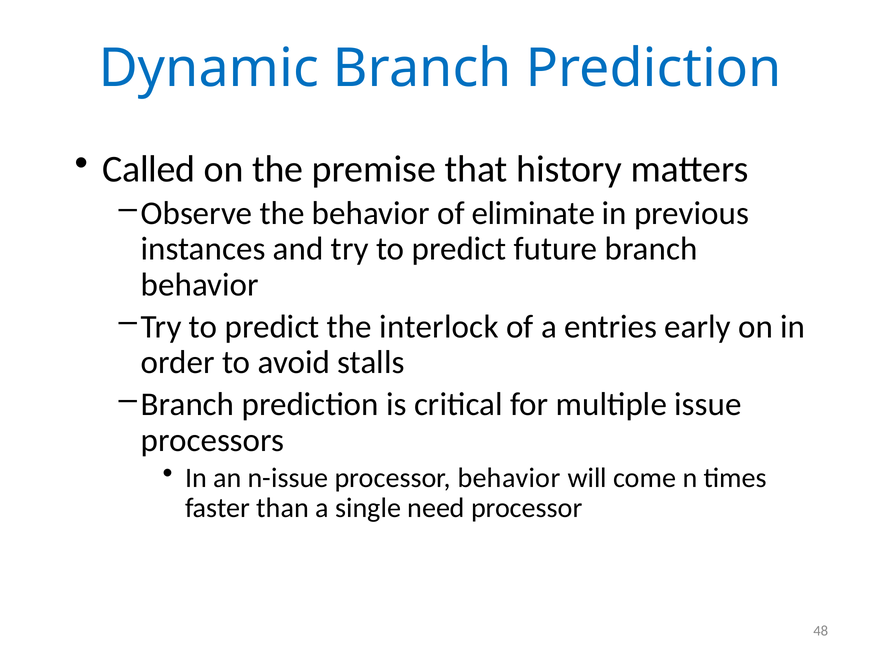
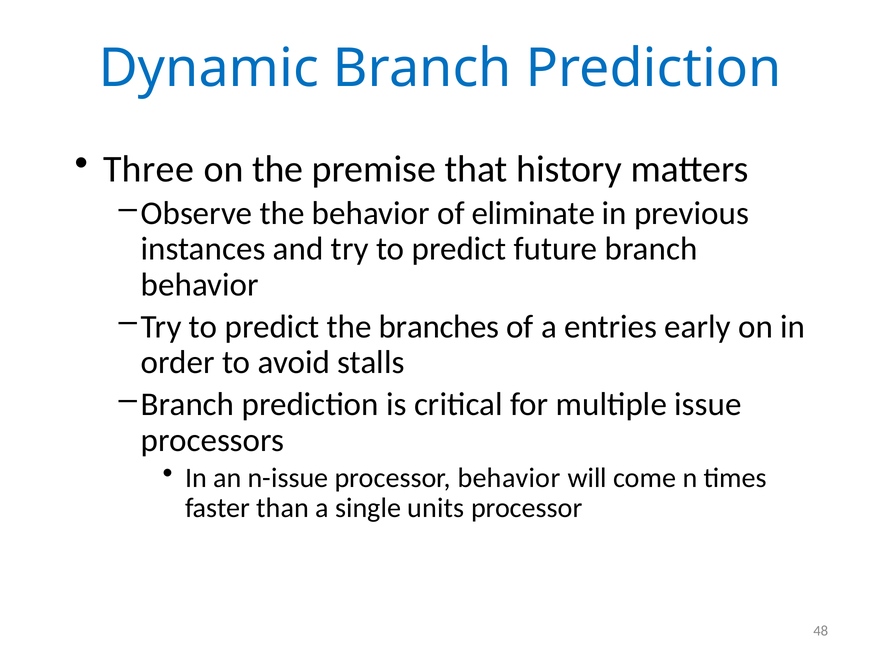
Called: Called -> Three
interlock: interlock -> branches
need: need -> units
